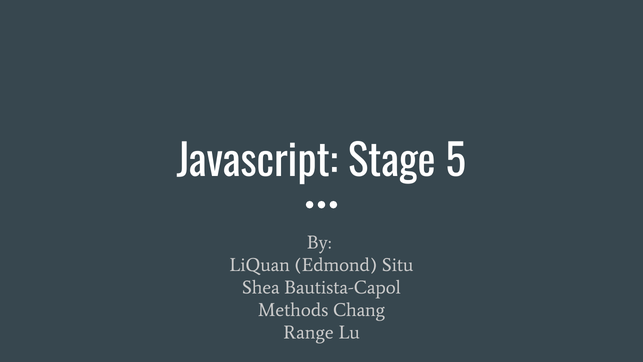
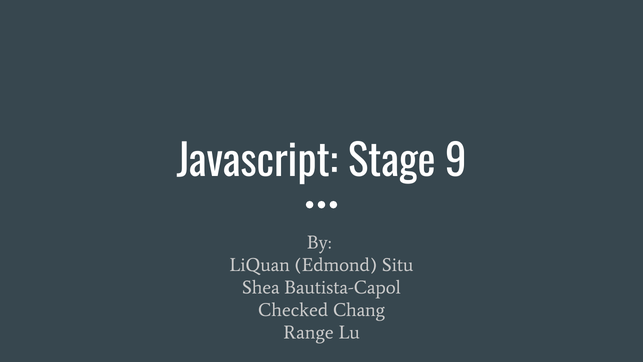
5: 5 -> 9
Methods: Methods -> Checked
